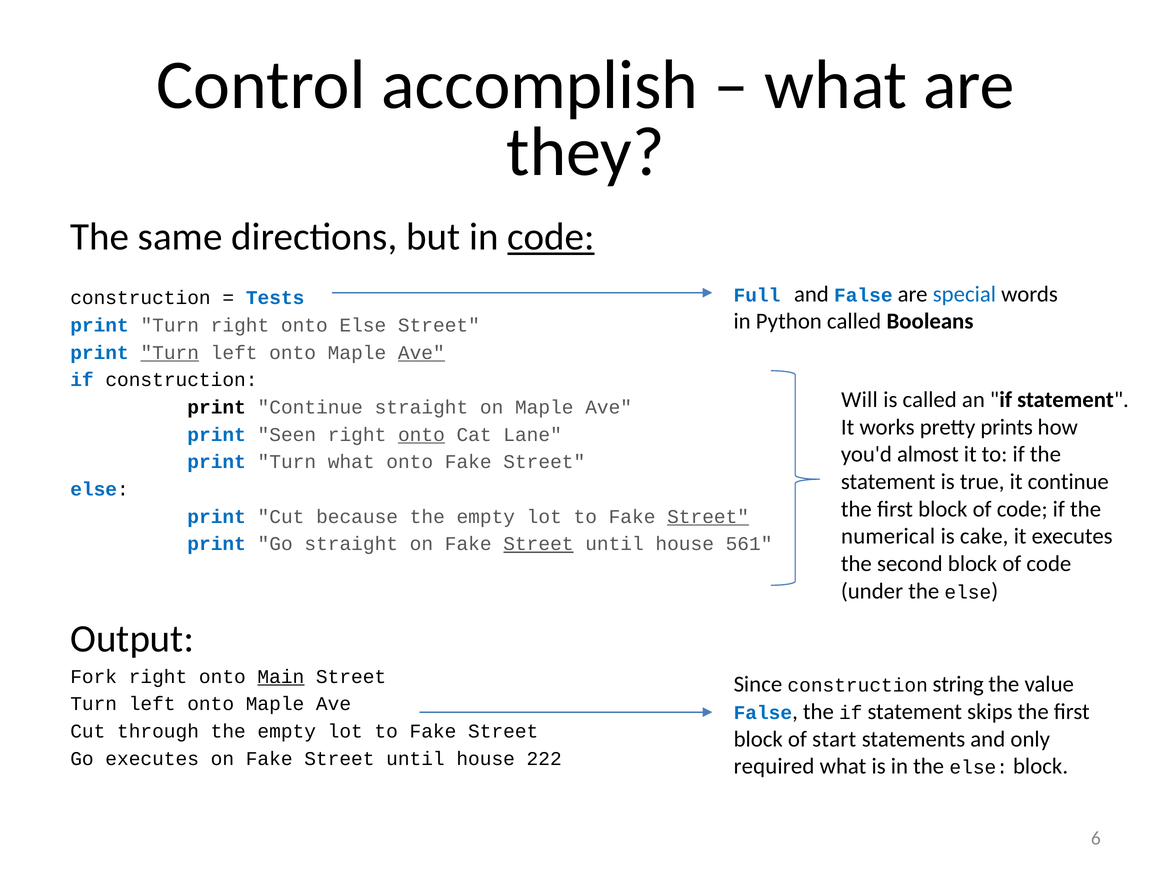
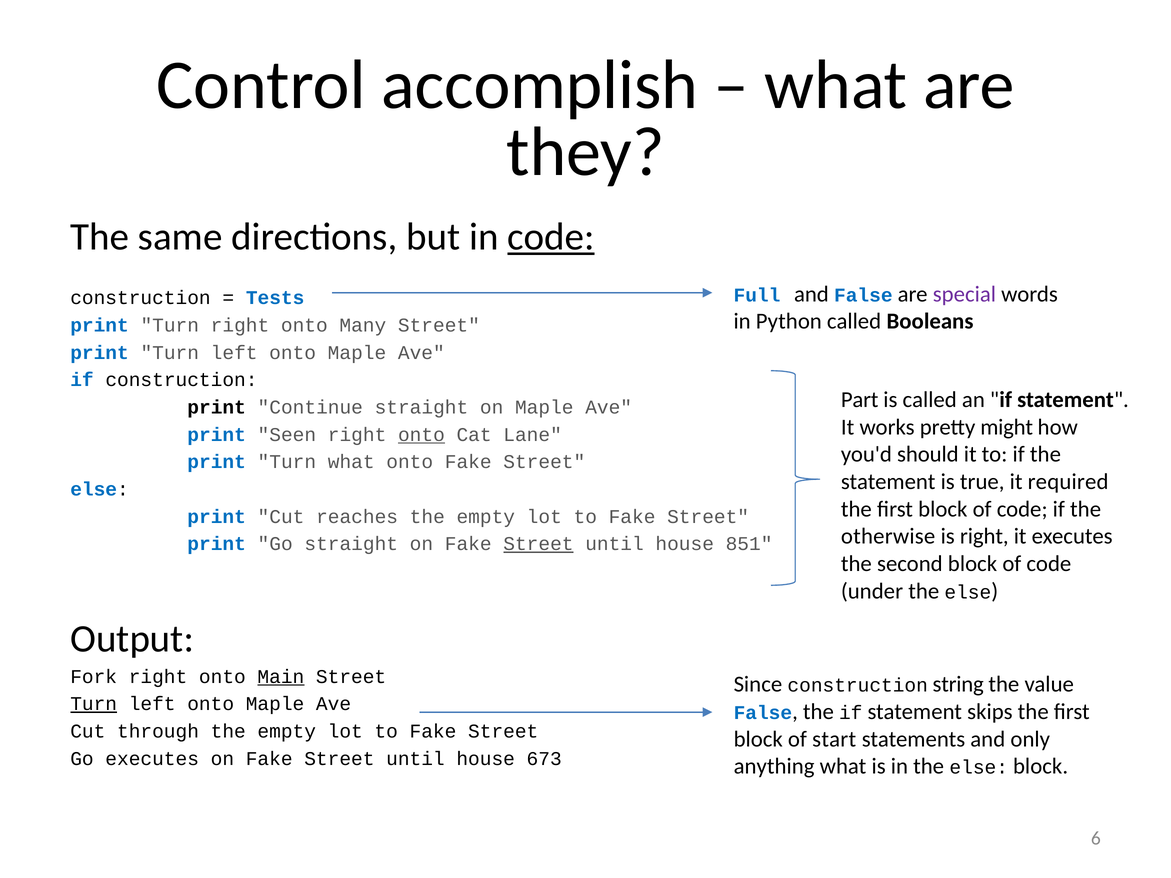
special colour: blue -> purple
onto Else: Else -> Many
Turn at (170, 353) underline: present -> none
Ave at (421, 353) underline: present -> none
Will: Will -> Part
prints: prints -> might
almost: almost -> should
it continue: continue -> required
because: because -> reaches
Street at (708, 517) underline: present -> none
numerical: numerical -> otherwise
is cake: cake -> right
561: 561 -> 851
Turn at (94, 704) underline: none -> present
222: 222 -> 673
required: required -> anything
